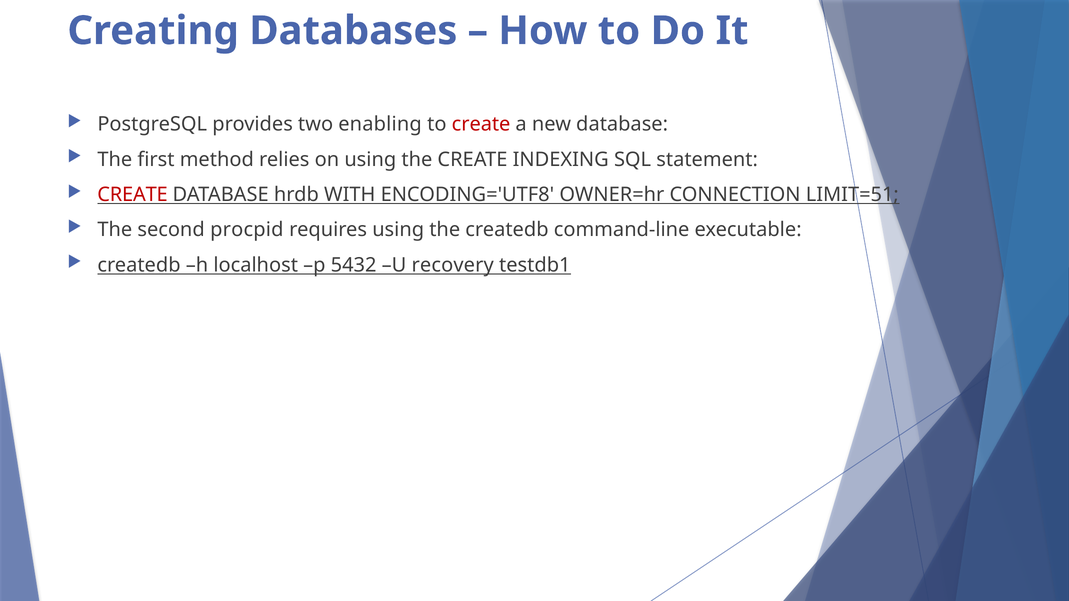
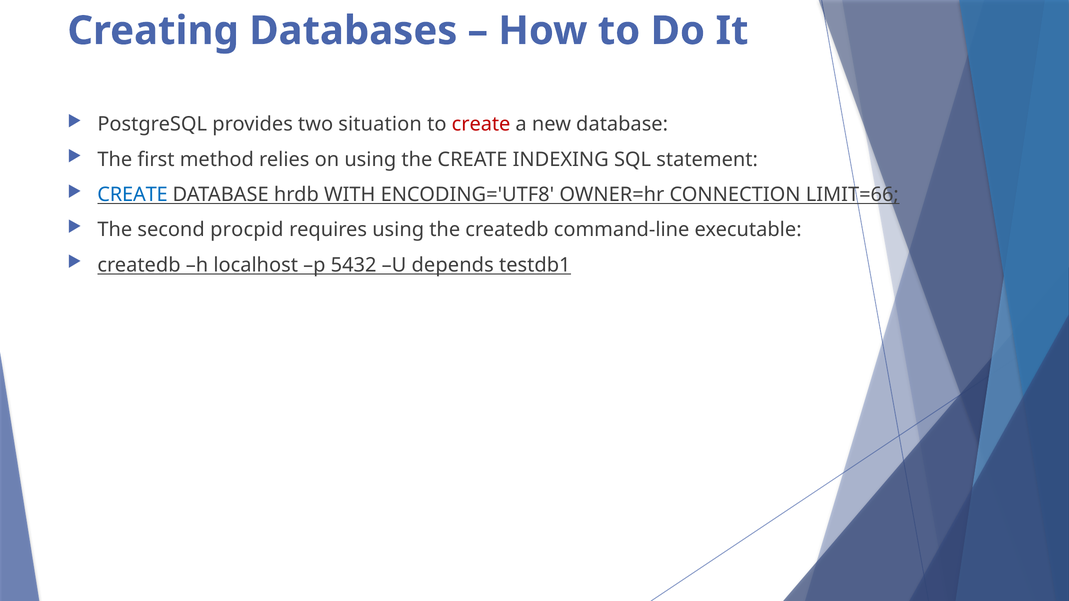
enabling: enabling -> situation
CREATE at (133, 195) colour: red -> blue
LIMIT=51: LIMIT=51 -> LIMIT=66
recovery: recovery -> depends
